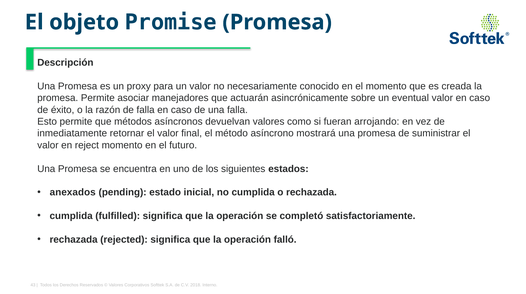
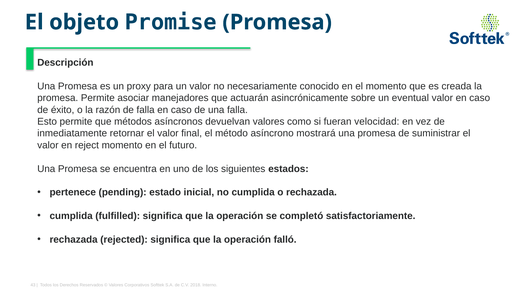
arrojando: arrojando -> velocidad
anexados: anexados -> pertenece
